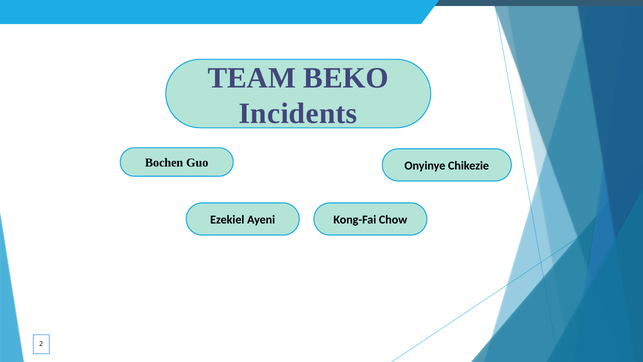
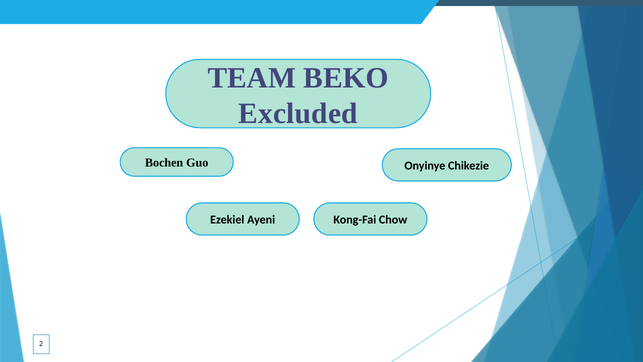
Incidents: Incidents -> Excluded
